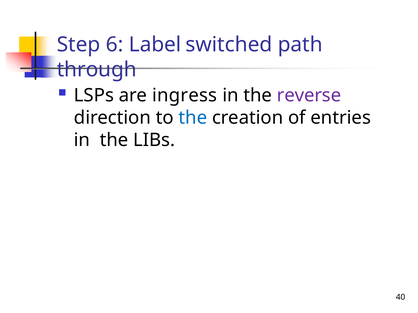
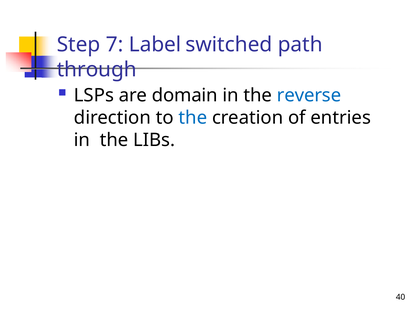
6: 6 -> 7
ingress: ingress -> domain
reverse colour: purple -> blue
